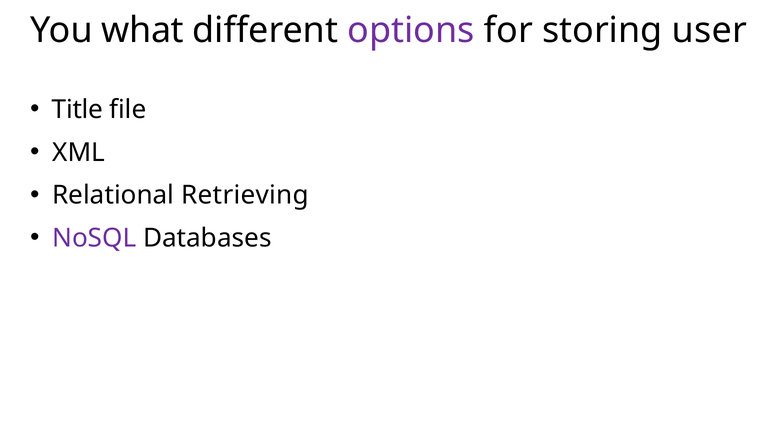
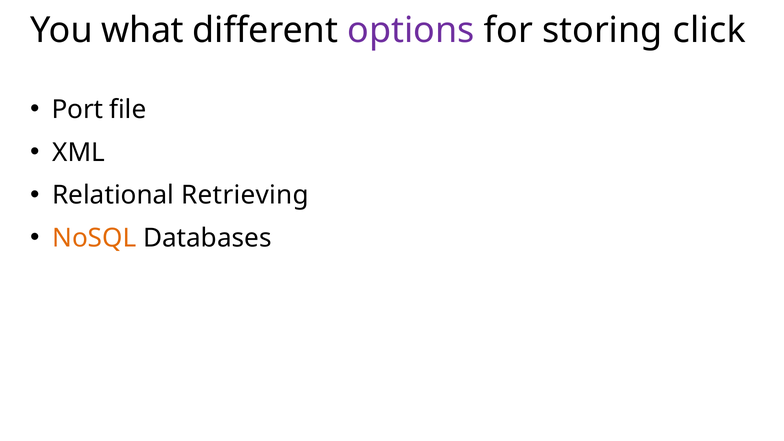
user: user -> click
Title: Title -> Port
NoSQL colour: purple -> orange
